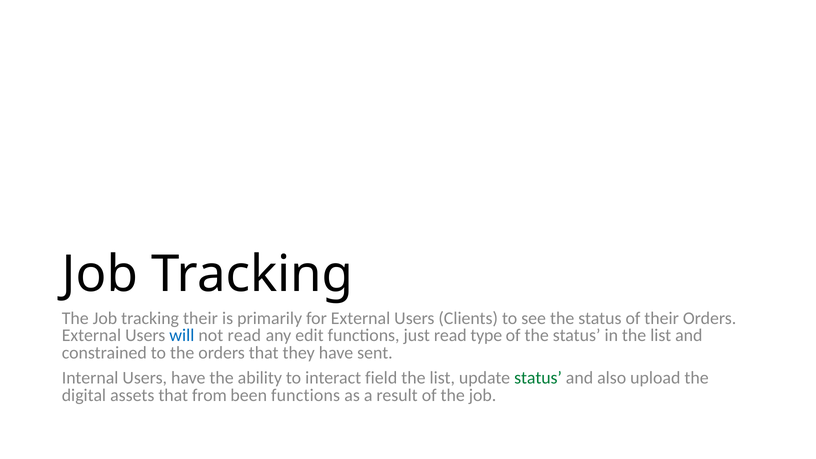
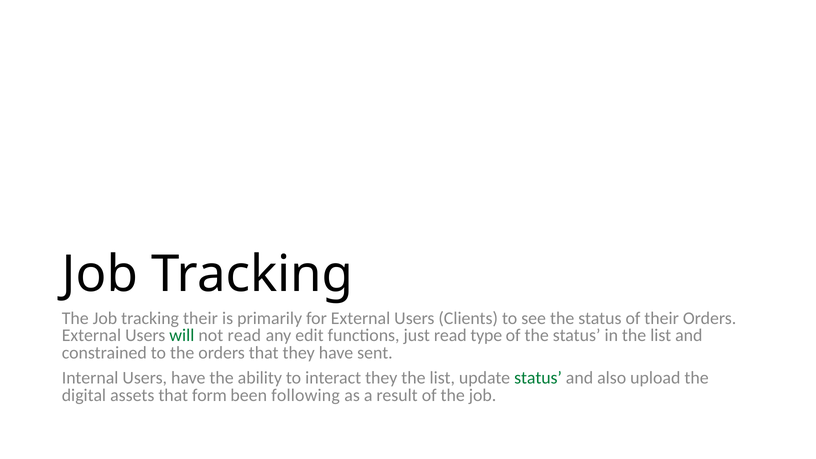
will colour: blue -> green
interact field: field -> they
from: from -> form
been functions: functions -> following
